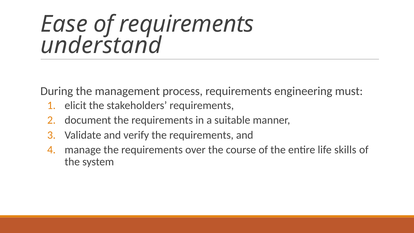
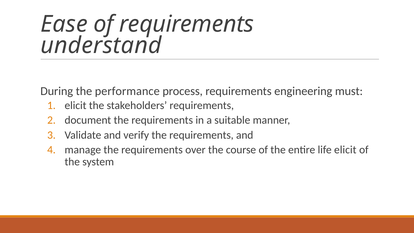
management: management -> performance
life skills: skills -> elicit
